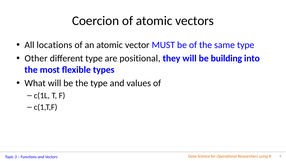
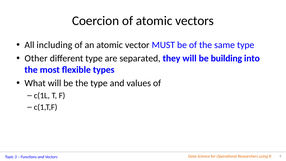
locations: locations -> including
positional: positional -> separated
